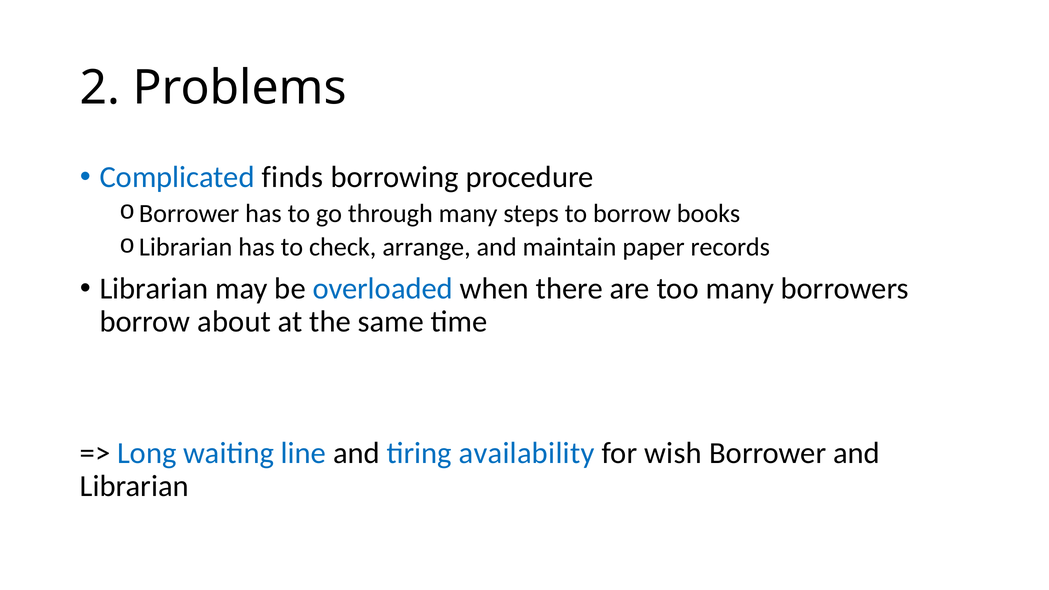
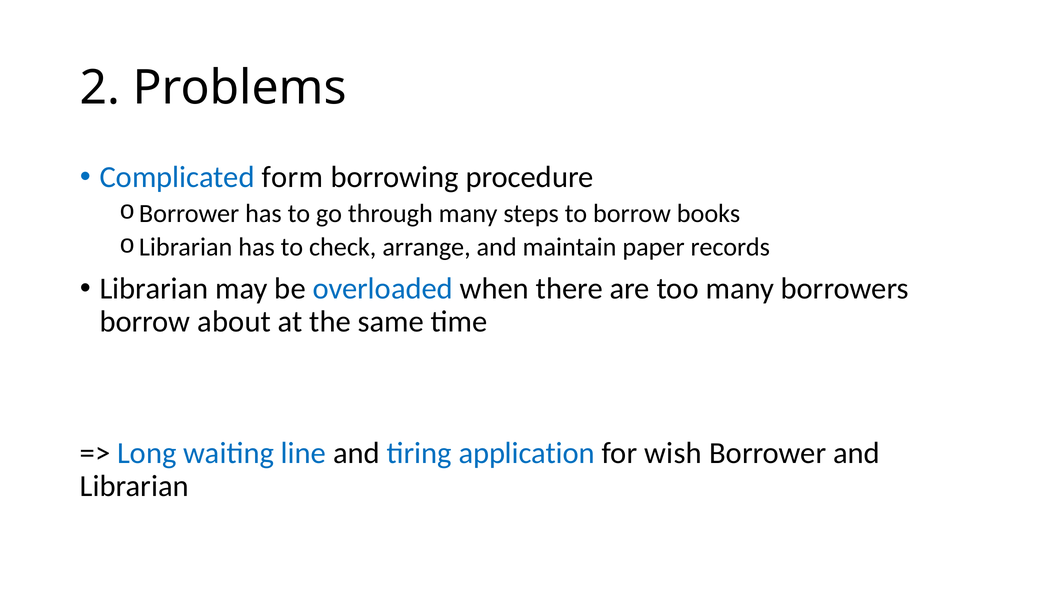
finds: finds -> form
availability: availability -> application
